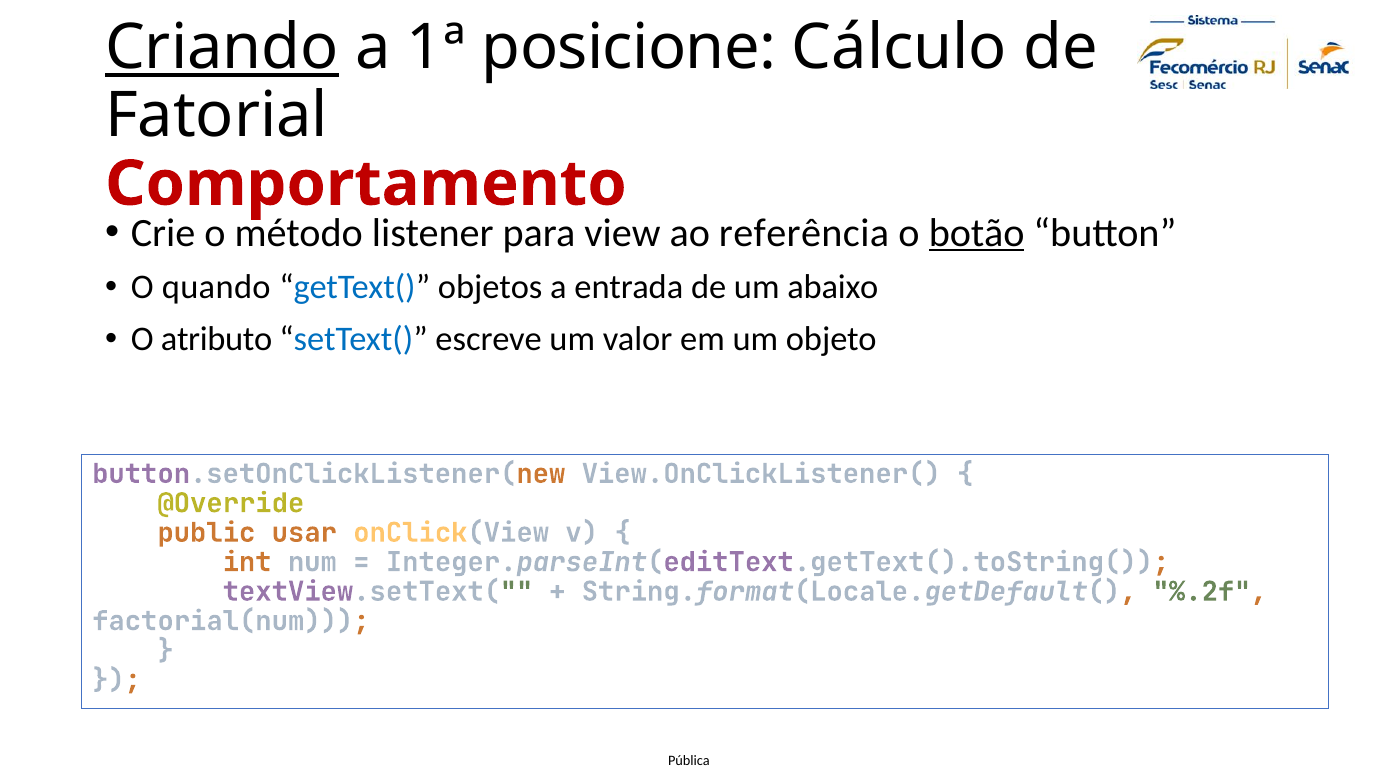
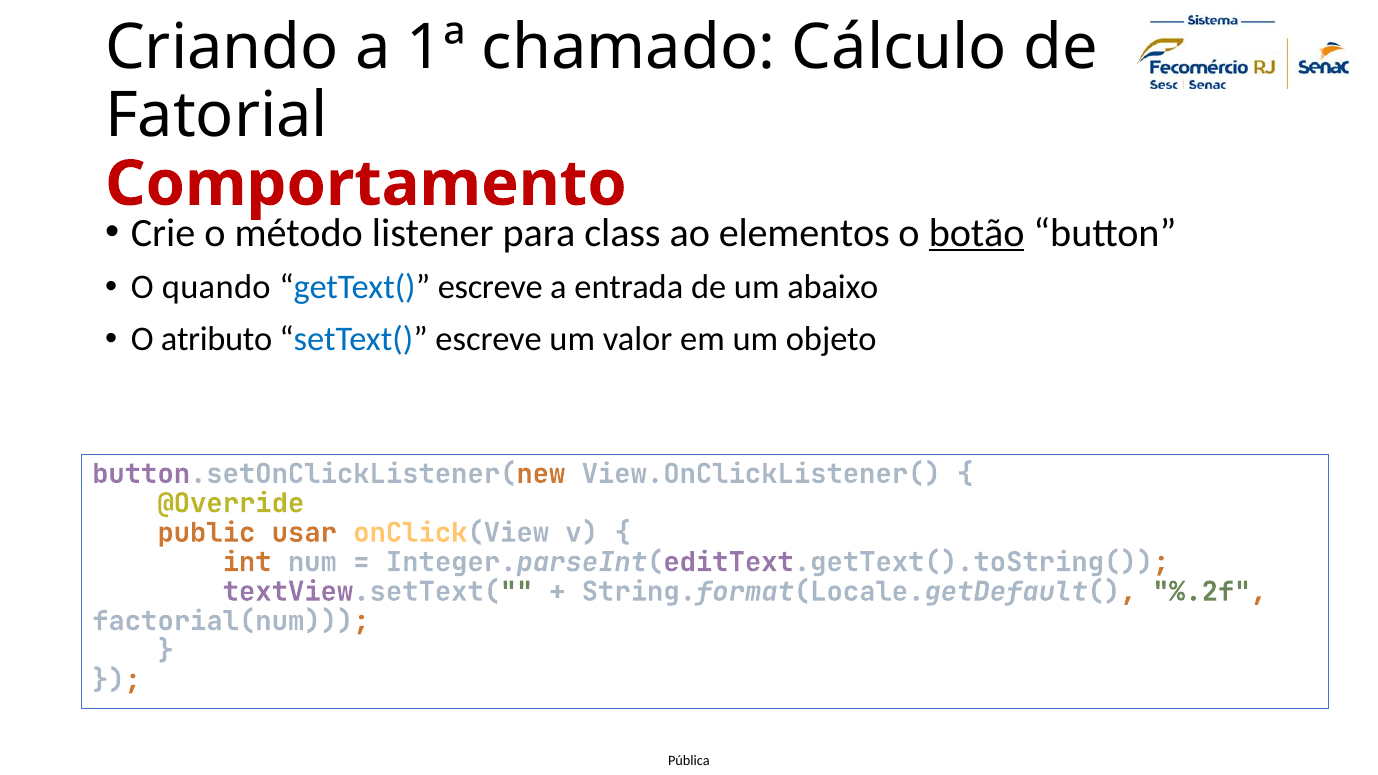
Criando underline: present -> none
posicione: posicione -> chamado
view: view -> class
referência: referência -> elementos
getText( objetos: objetos -> escreve
